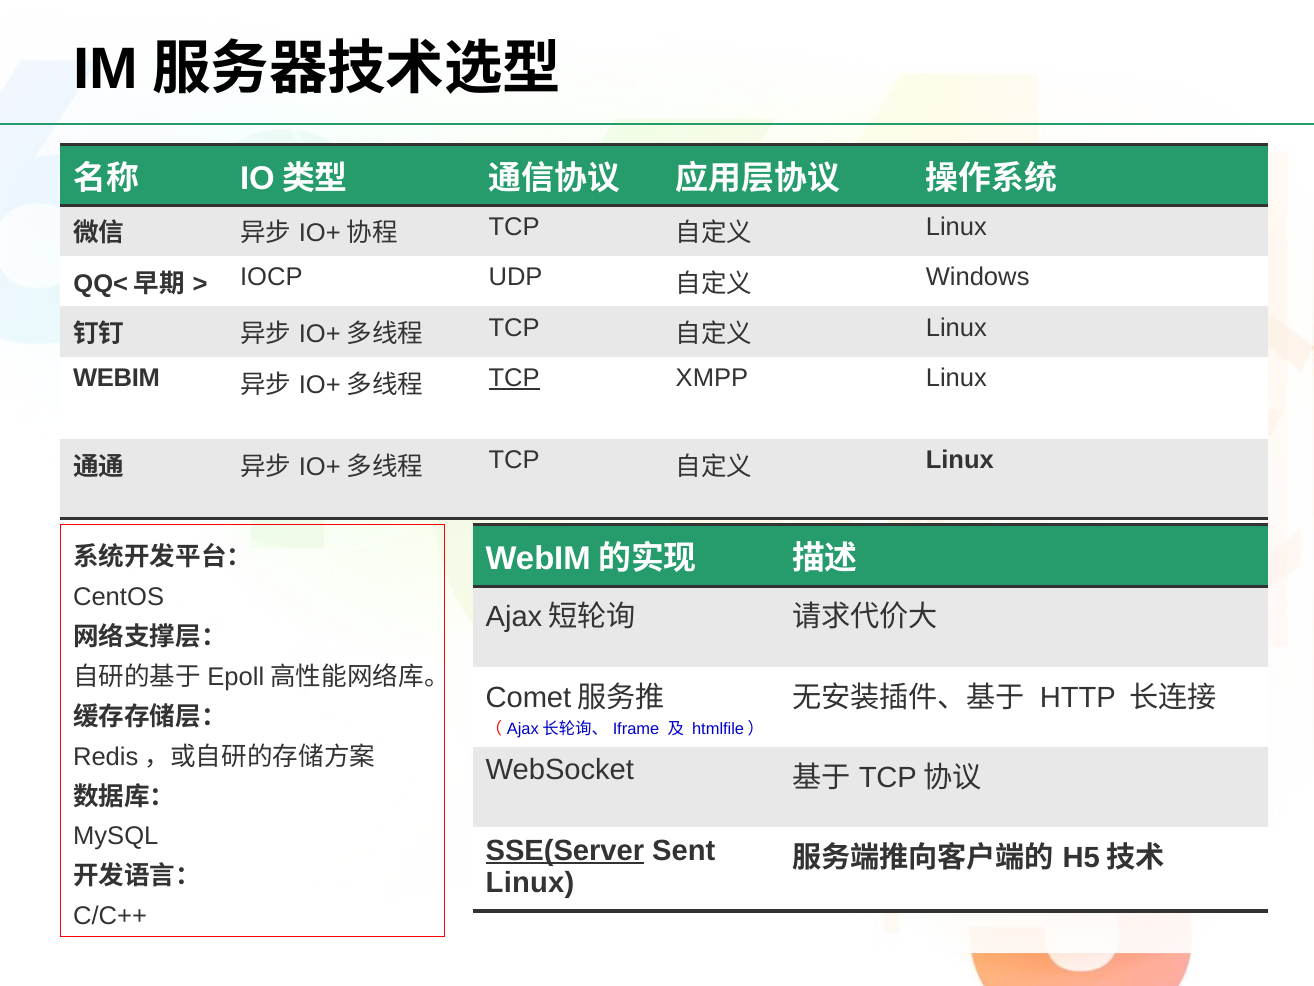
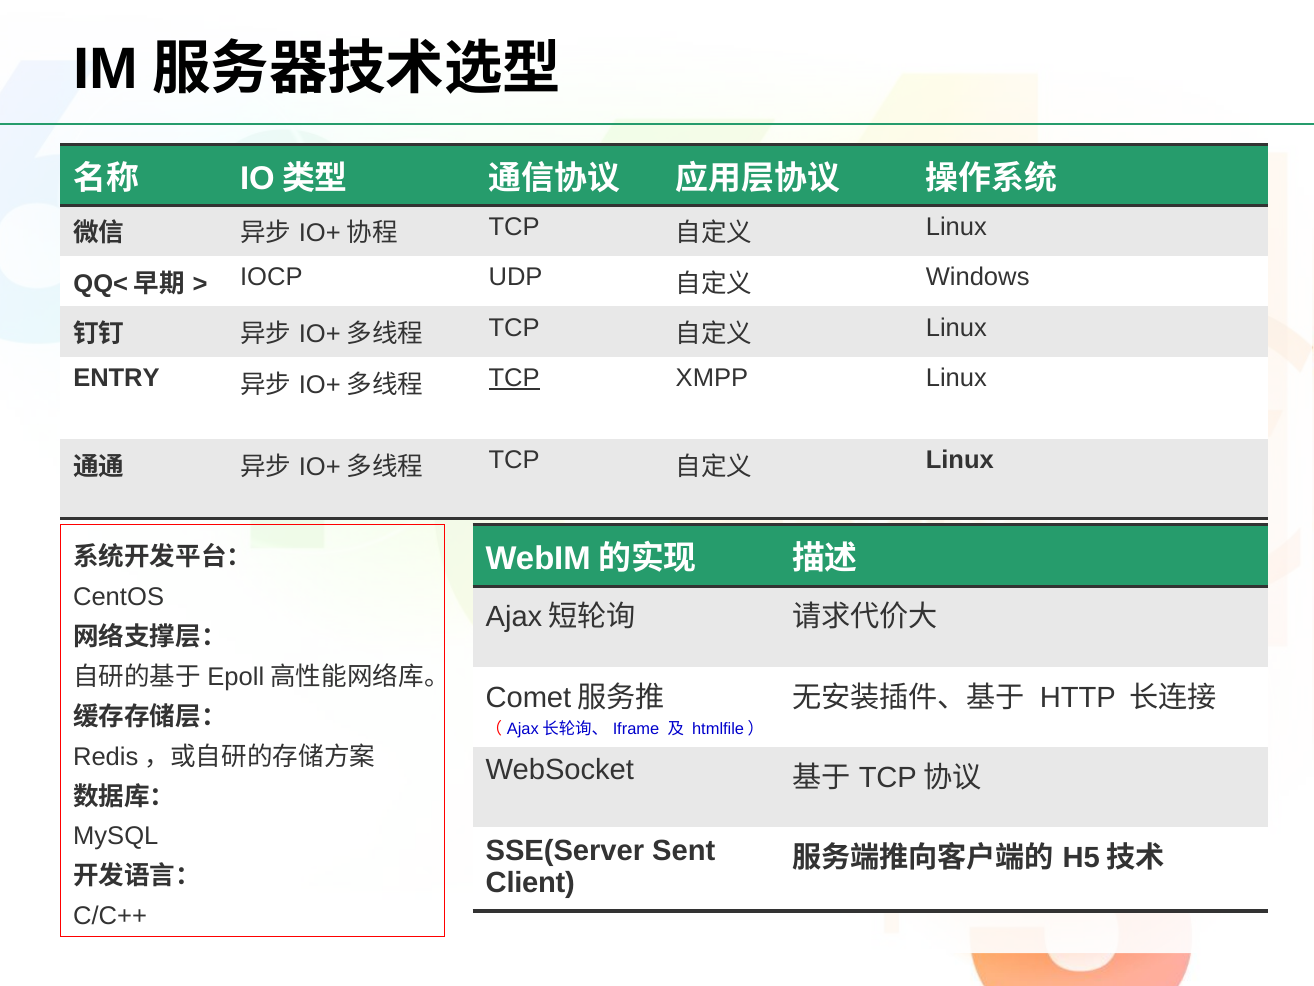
WEBIM: WEBIM -> ENTRY
SSE(Server underline: present -> none
Linux at (530, 883): Linux -> Client
